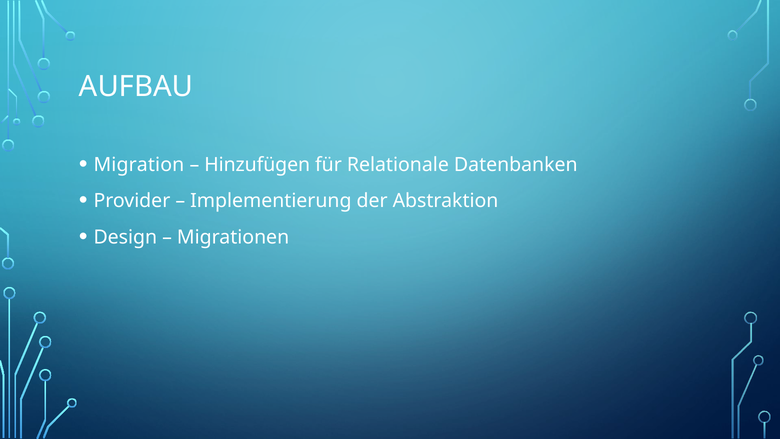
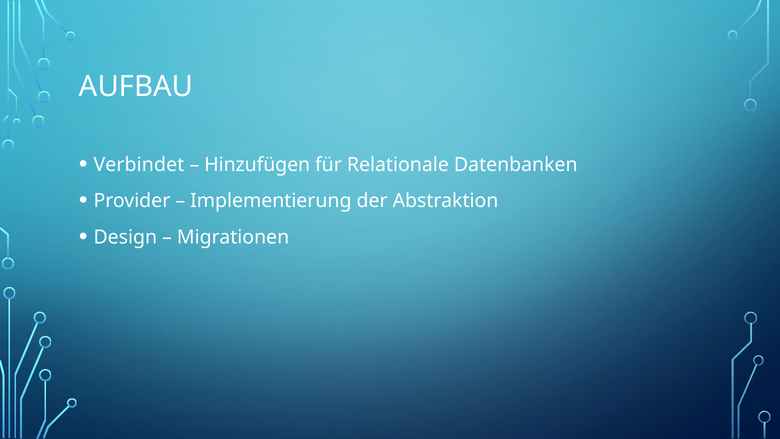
Migration: Migration -> Verbindet
